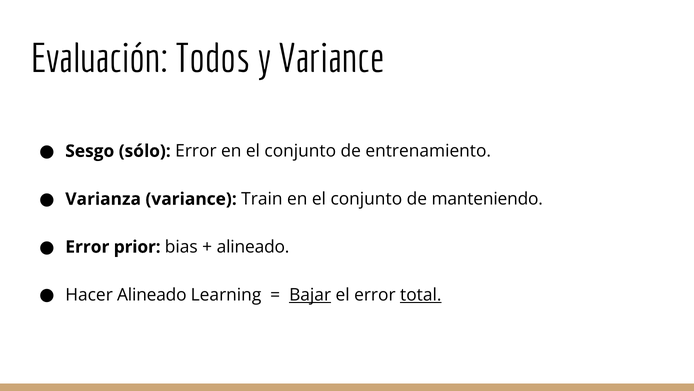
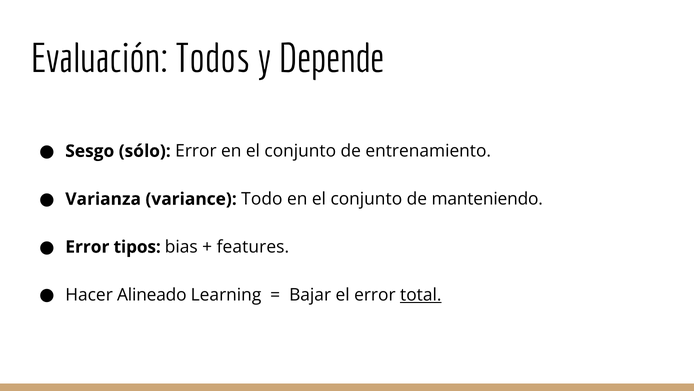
y Variance: Variance -> Depende
Train: Train -> Todo
prior: prior -> tipos
alineado at (253, 247): alineado -> features
Bajar underline: present -> none
